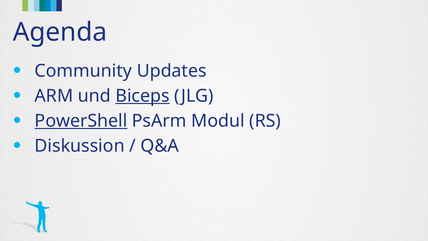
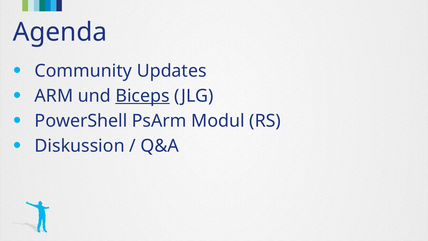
PowerShell underline: present -> none
